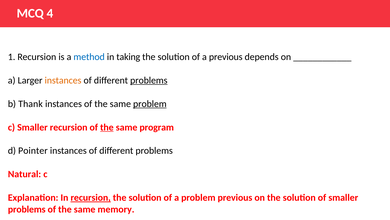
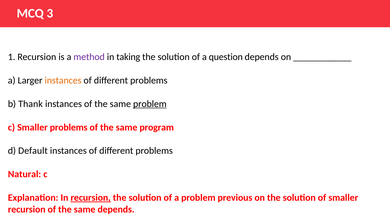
4: 4 -> 3
method colour: blue -> purple
a previous: previous -> question
problems at (149, 80) underline: present -> none
Smaller recursion: recursion -> problems
the at (107, 127) underline: present -> none
Pointer: Pointer -> Default
problems at (27, 209): problems -> recursion
same memory: memory -> depends
